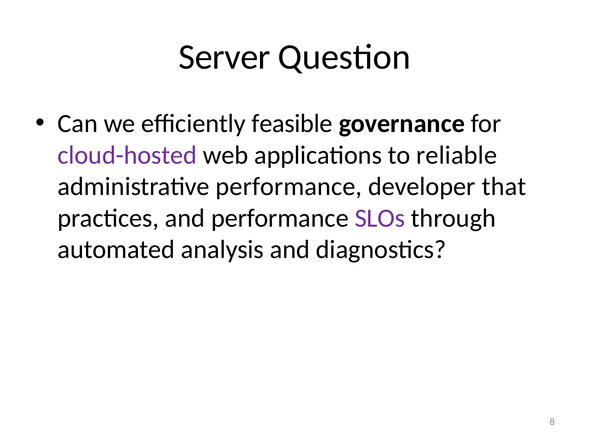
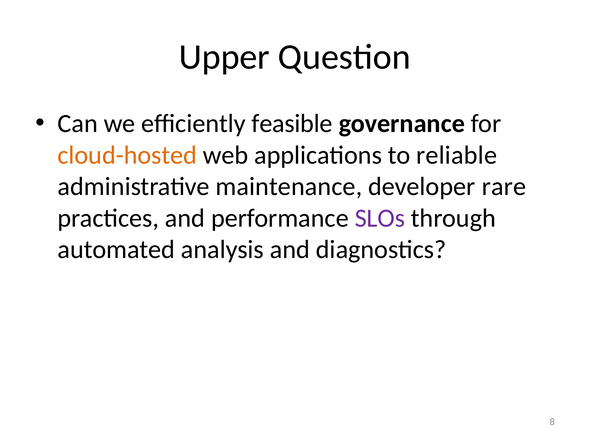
Server: Server -> Upper
cloud-hosted colour: purple -> orange
administrative performance: performance -> maintenance
that: that -> rare
